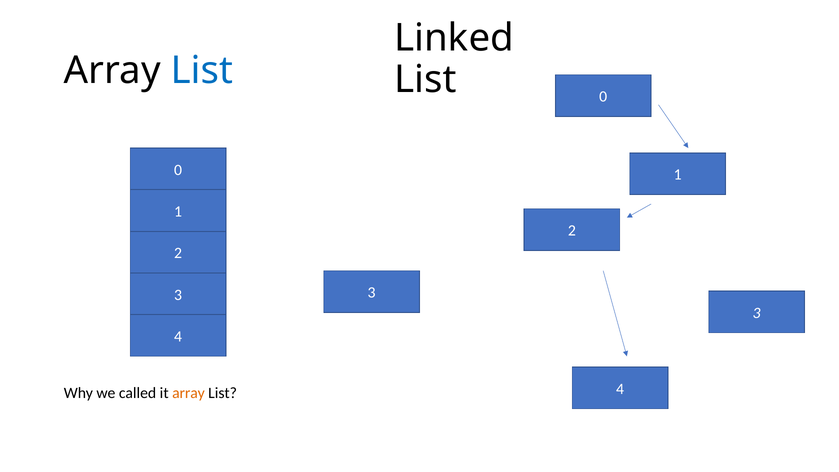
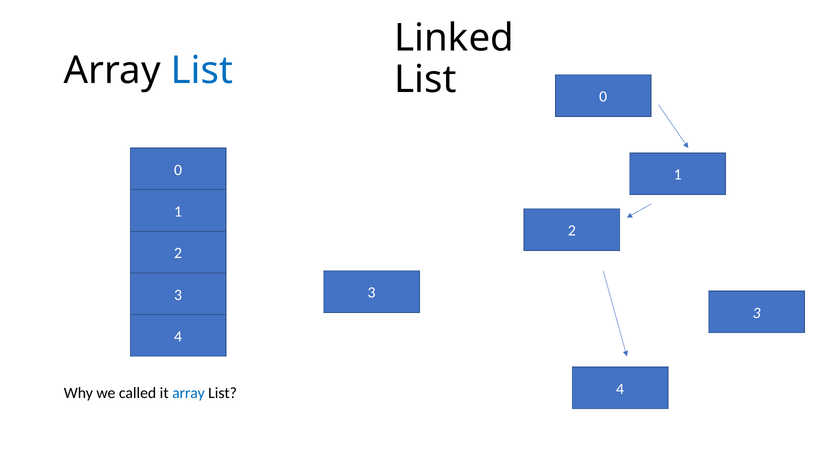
array at (188, 393) colour: orange -> blue
